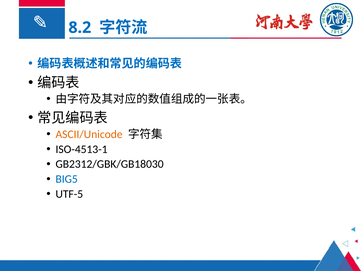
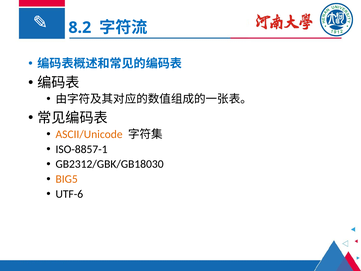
ISO-4513-1: ISO-4513-1 -> ISO-8857-1
BIG5 colour: blue -> orange
UTF-5: UTF-5 -> UTF-6
